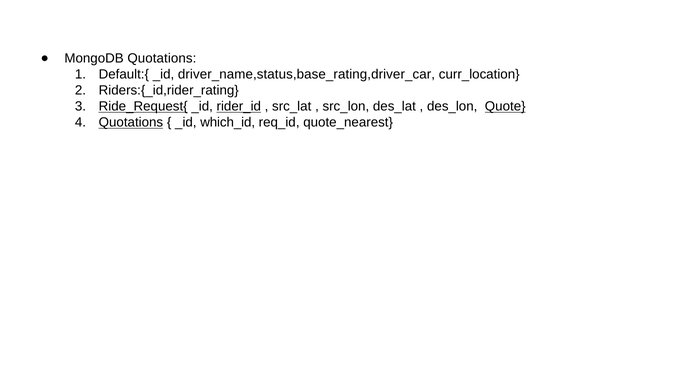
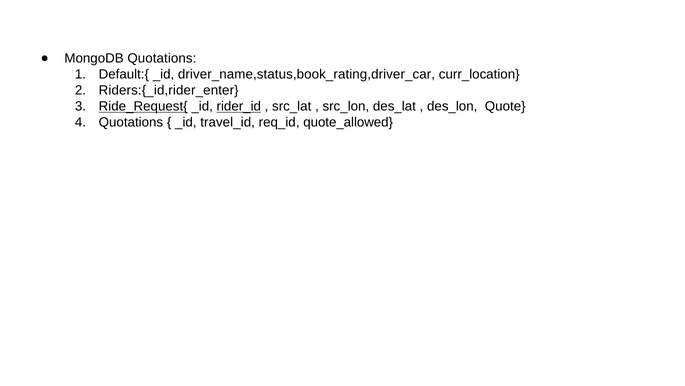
driver_name,status,base_rating,driver_car: driver_name,status,base_rating,driver_car -> driver_name,status,book_rating,driver_car
Riders:{_id,rider_rating: Riders:{_id,rider_rating -> Riders:{_id,rider_enter
Quote underline: present -> none
Quotations at (131, 122) underline: present -> none
which_id: which_id -> travel_id
quote_nearest: quote_nearest -> quote_allowed
